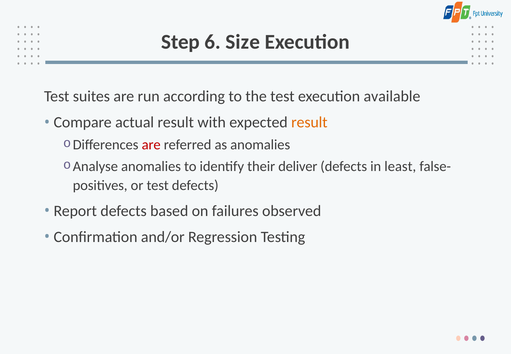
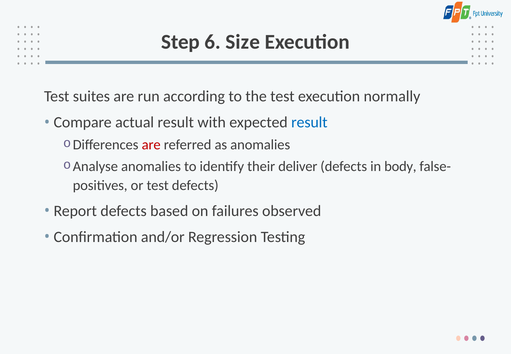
available: available -> normally
result at (309, 122) colour: orange -> blue
least: least -> body
